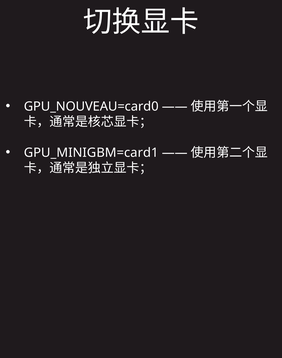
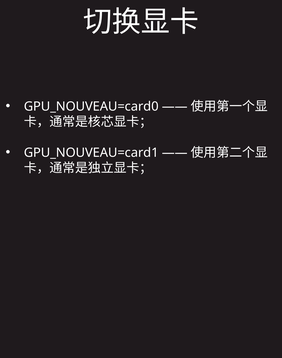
GPU_MINIGBM=card1: GPU_MINIGBM=card1 -> GPU_NOUVEAU=card1
